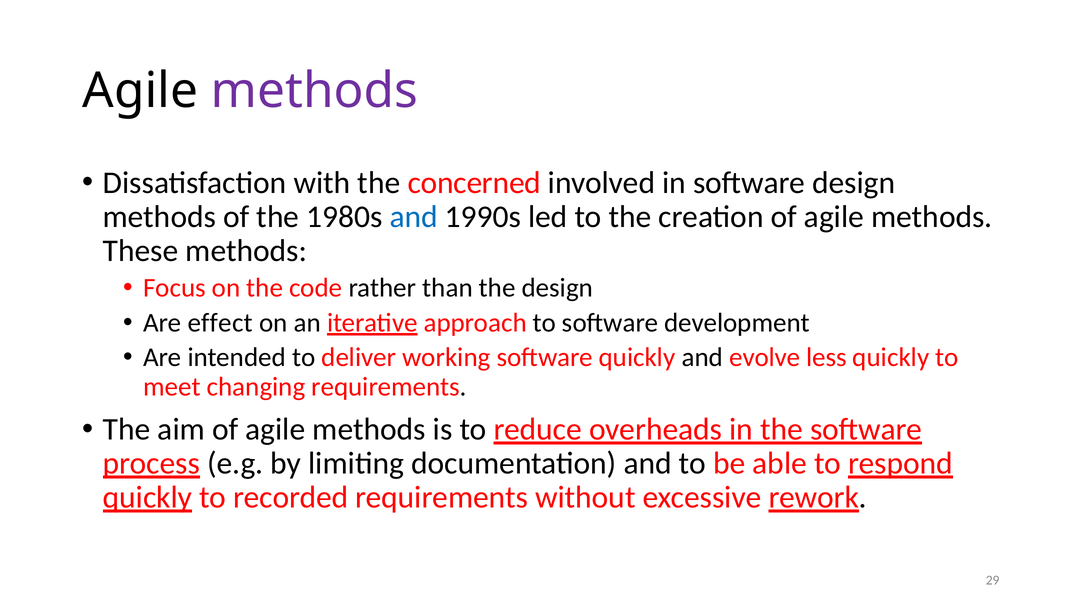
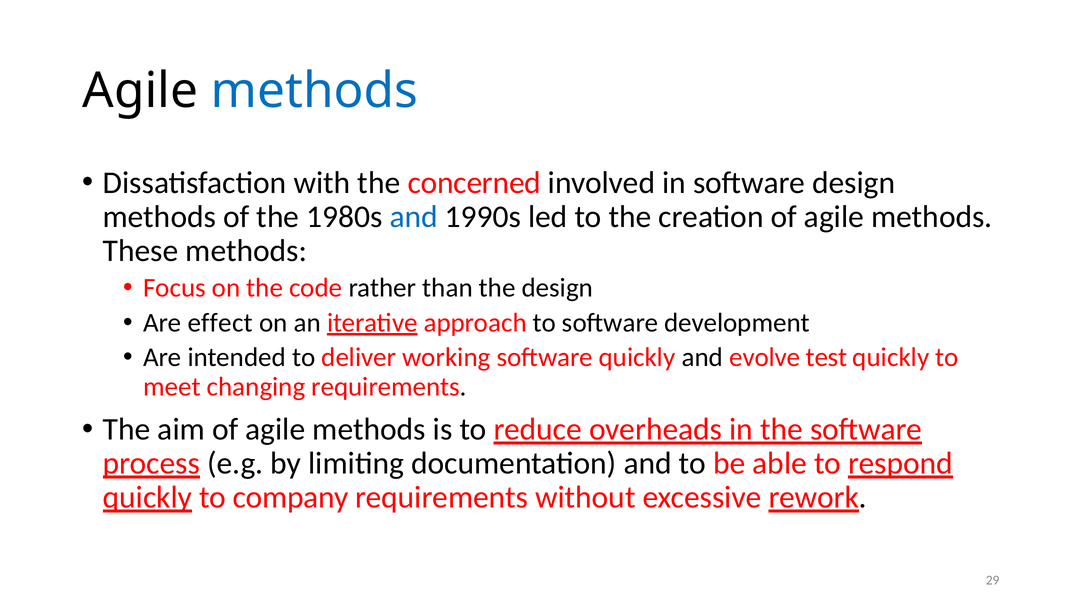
methods at (315, 91) colour: purple -> blue
less: less -> test
recorded: recorded -> company
